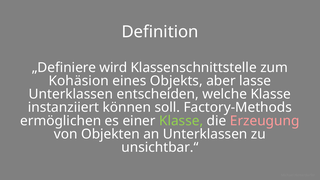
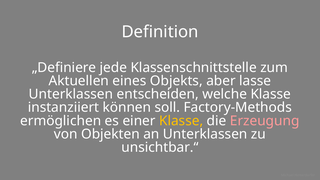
wird: wird -> jede
Kohäsion: Kohäsion -> Aktuellen
Klasse at (181, 121) colour: light green -> yellow
